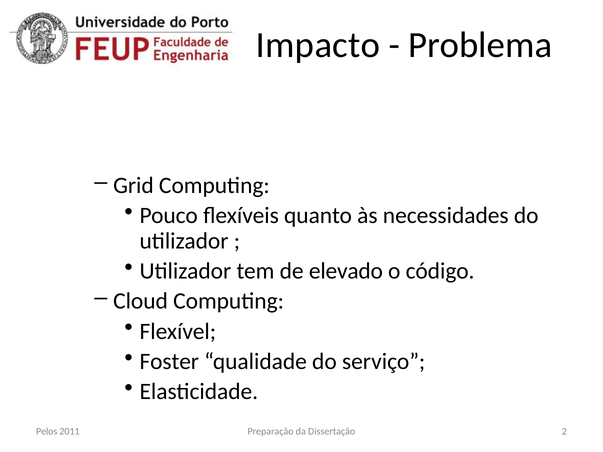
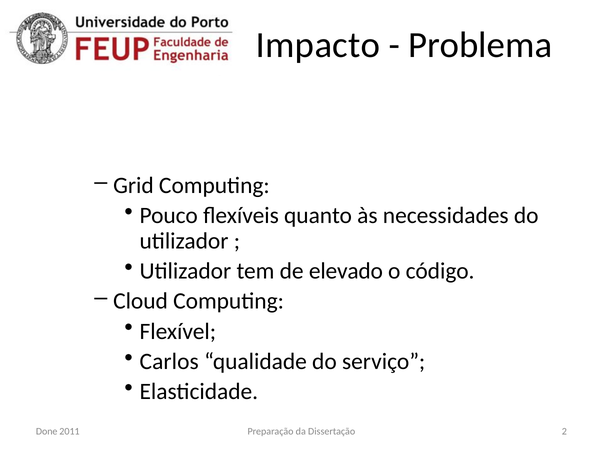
Foster: Foster -> Carlos
Pelos: Pelos -> Done
